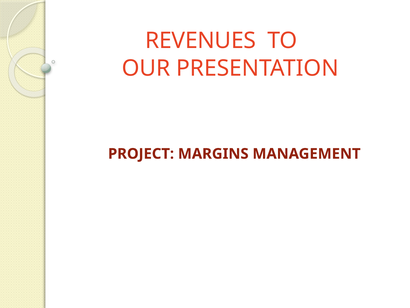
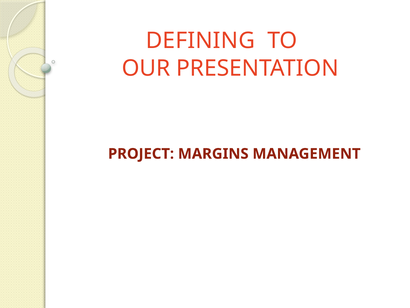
REVENUES: REVENUES -> DEFINING
